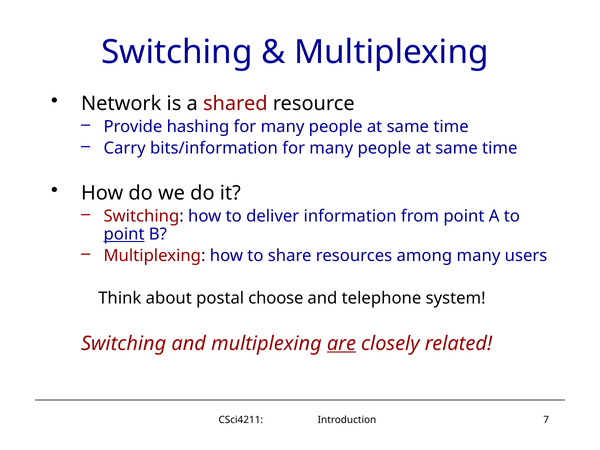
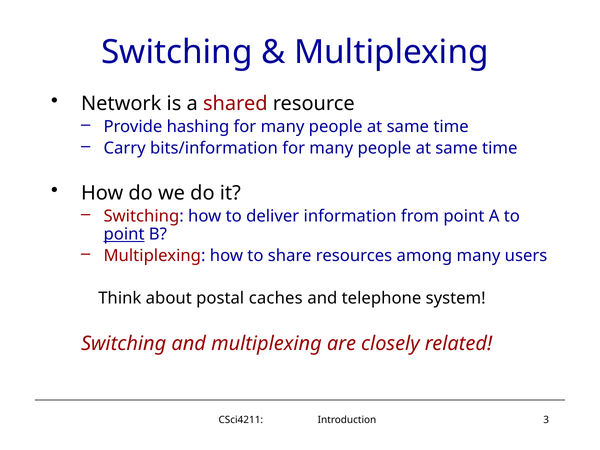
choose: choose -> caches
are underline: present -> none
7: 7 -> 3
